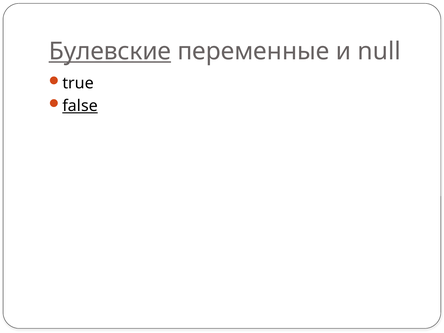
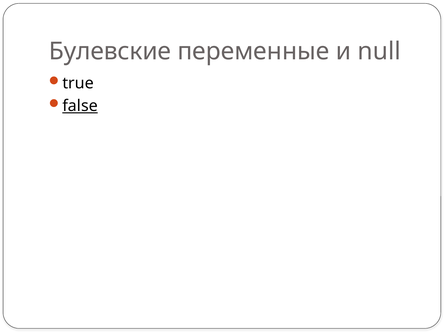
Булевские underline: present -> none
